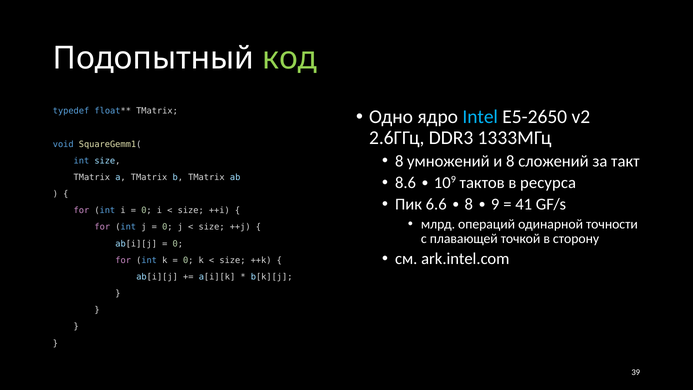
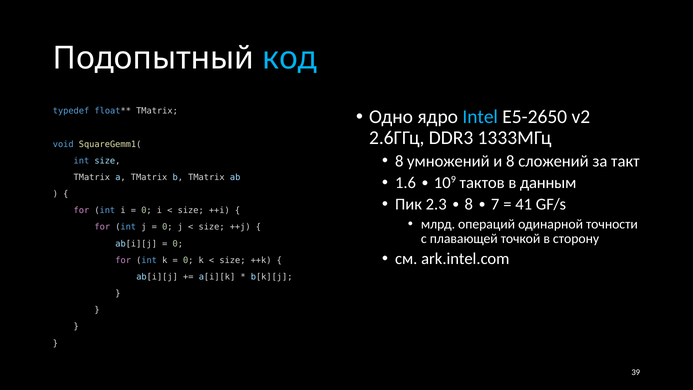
код colour: light green -> light blue
8.6: 8.6 -> 1.6
ресурса: ресурса -> данным
6.6: 6.6 -> 2.3
8 9: 9 -> 7
